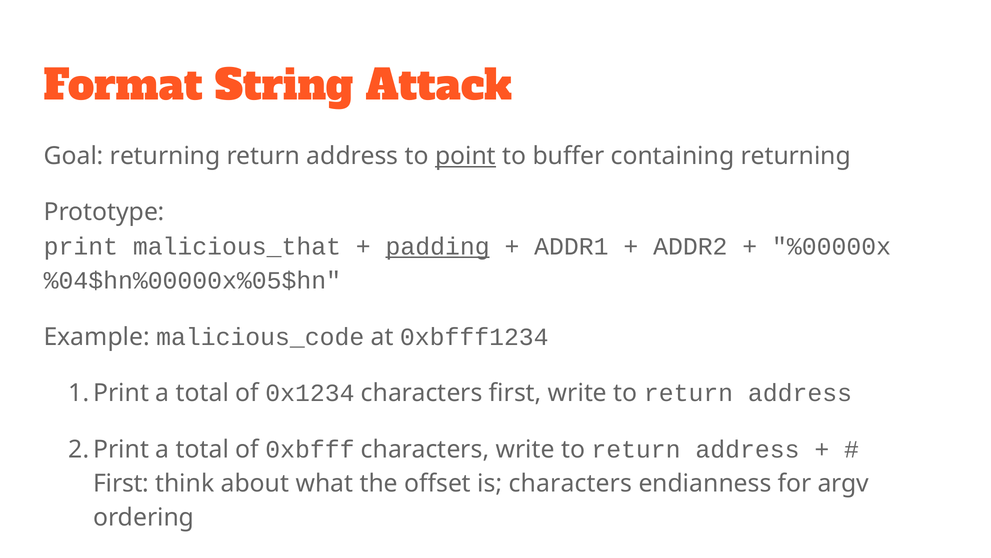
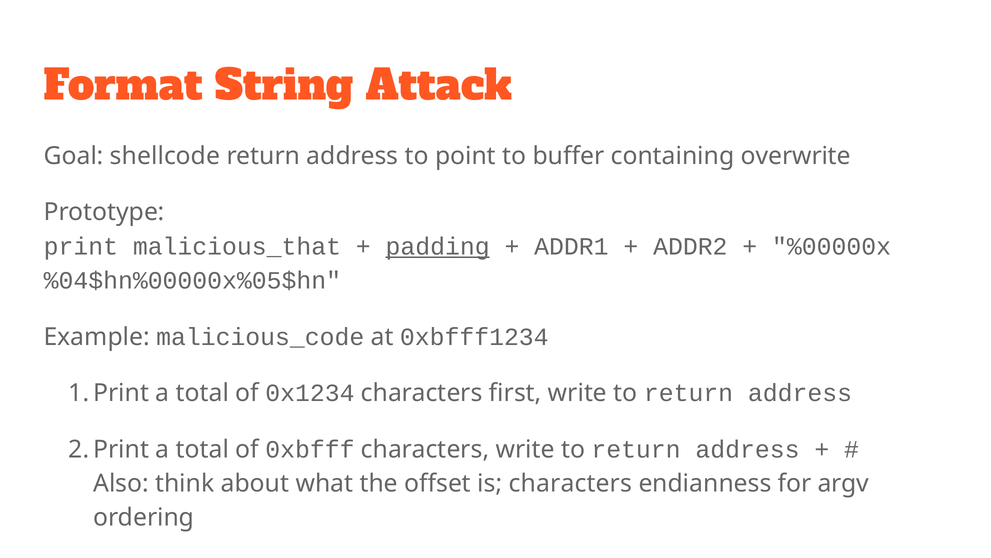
Goal returning: returning -> shellcode
point underline: present -> none
containing returning: returning -> overwrite
First at (121, 483): First -> Also
